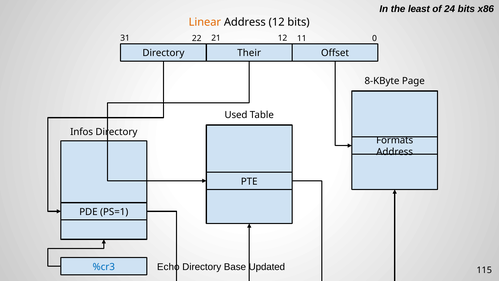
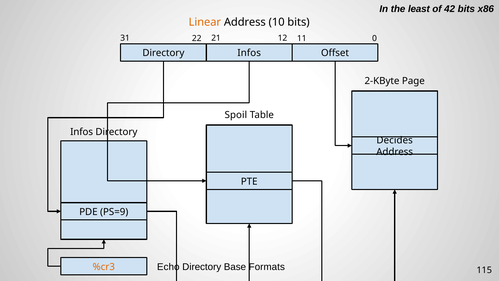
24: 24 -> 42
Address 12: 12 -> 10
Directory Their: Their -> Infos
8-KByte: 8-KByte -> 2-KByte
Used: Used -> Spoil
Formats: Formats -> Decides
PS=1: PS=1 -> PS=9
Updated: Updated -> Formats
%cr3 colour: blue -> orange
